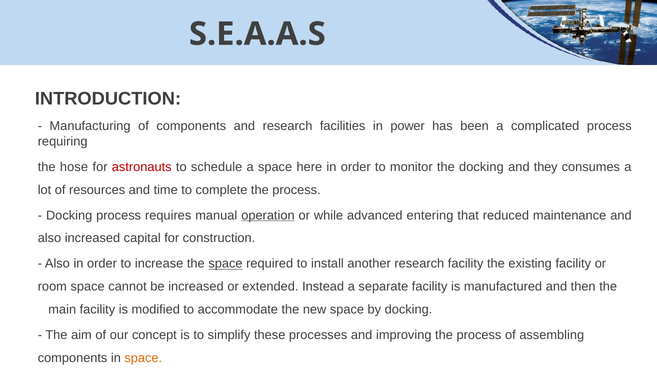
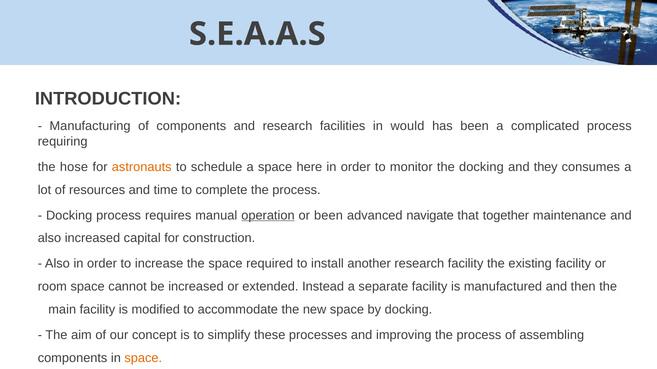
power: power -> would
astronauts colour: red -> orange
or while: while -> been
entering: entering -> navigate
reduced: reduced -> together
space at (225, 264) underline: present -> none
